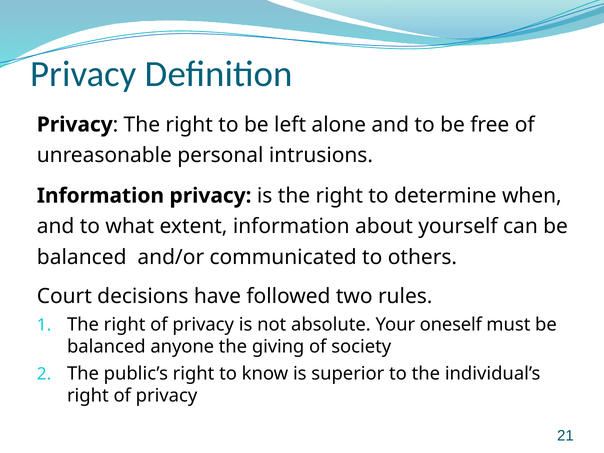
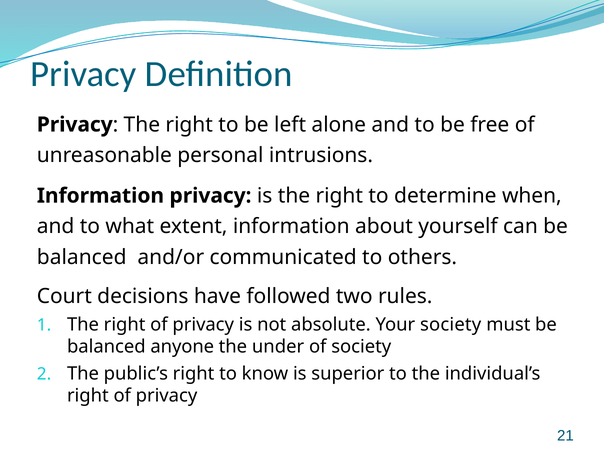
Your oneself: oneself -> society
giving: giving -> under
